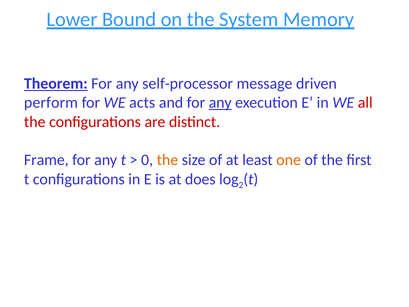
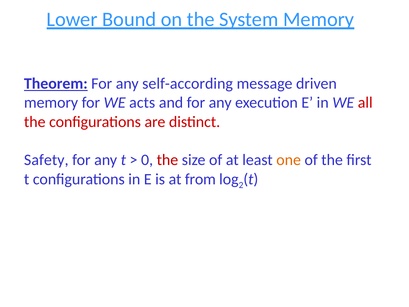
self-processor: self-processor -> self-according
perform at (51, 103): perform -> memory
any at (220, 103) underline: present -> none
Frame: Frame -> Safety
the at (167, 160) colour: orange -> red
does: does -> from
